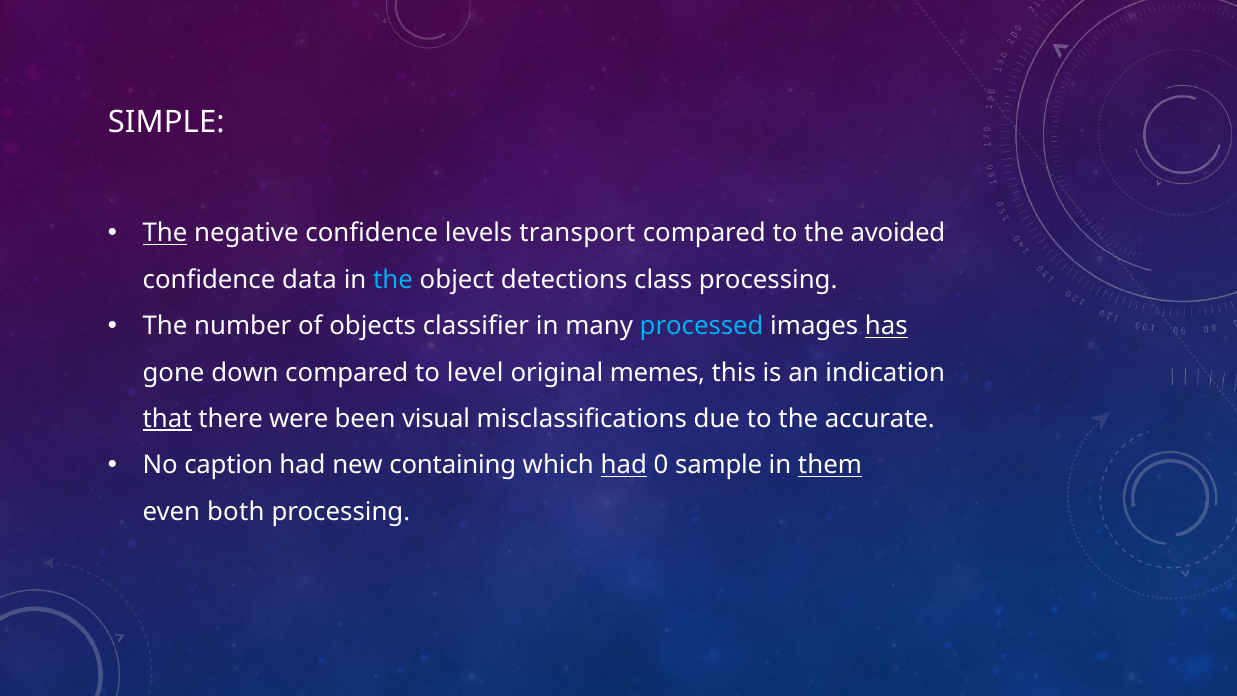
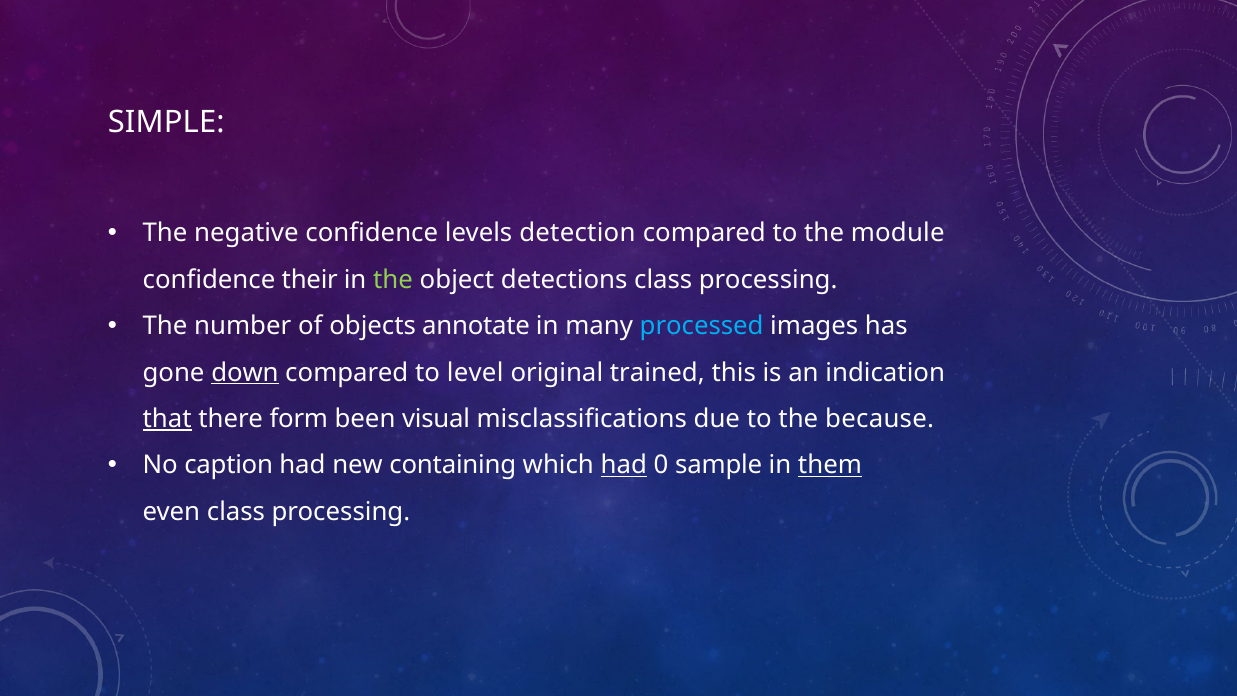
The at (165, 233) underline: present -> none
transport: transport -> detection
avoided: avoided -> module
data: data -> their
the at (393, 280) colour: light blue -> light green
classifier: classifier -> annotate
has underline: present -> none
down underline: none -> present
memes: memes -> trained
were: were -> form
accurate: accurate -> because
even both: both -> class
